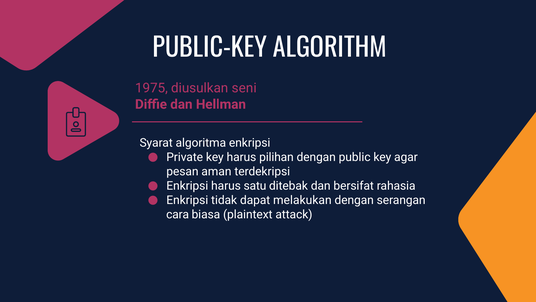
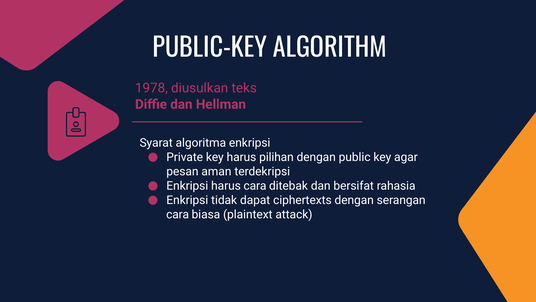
1975: 1975 -> 1978
seni: seni -> teks
harus satu: satu -> cara
melakukan: melakukan -> ciphertexts
